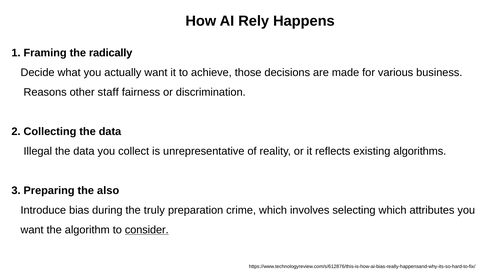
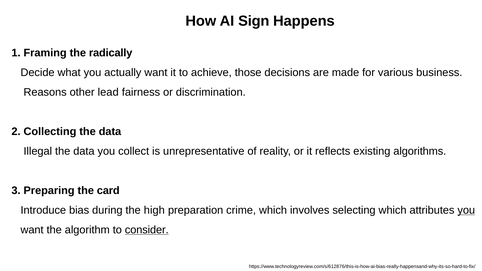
Rely: Rely -> Sign
staff: staff -> lead
also: also -> card
truly: truly -> high
you at (466, 210) underline: none -> present
